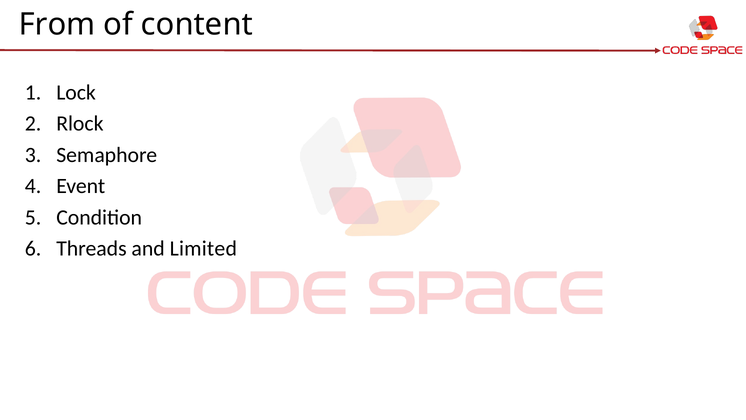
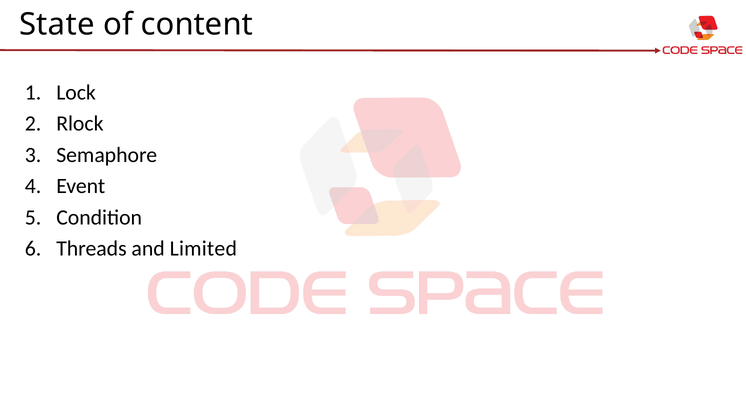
From: From -> State
